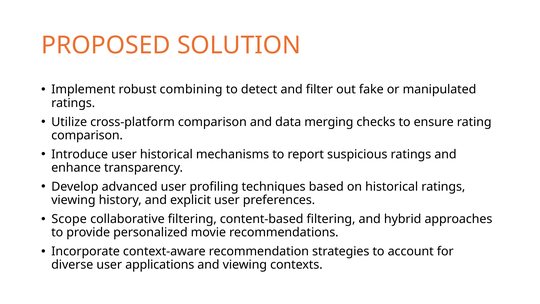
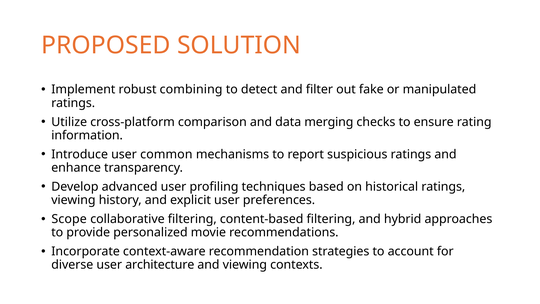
comparison at (87, 135): comparison -> information
user historical: historical -> common
applications: applications -> architecture
